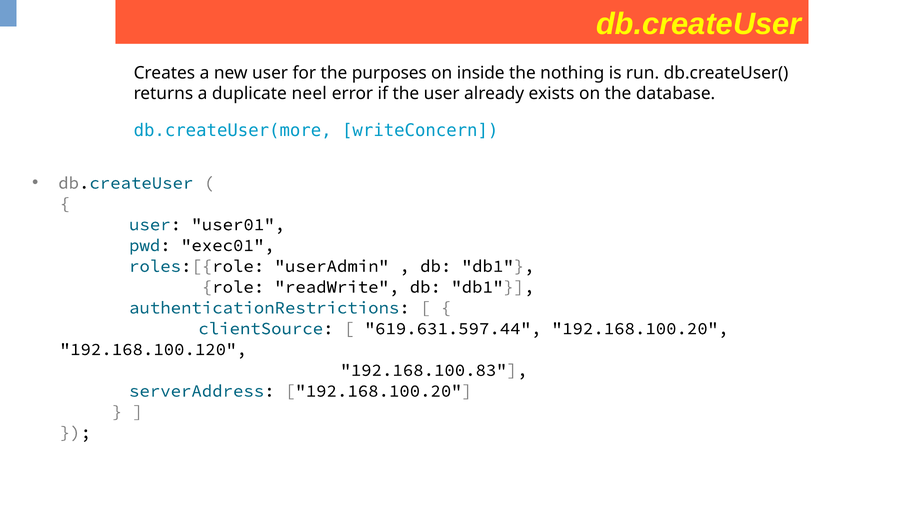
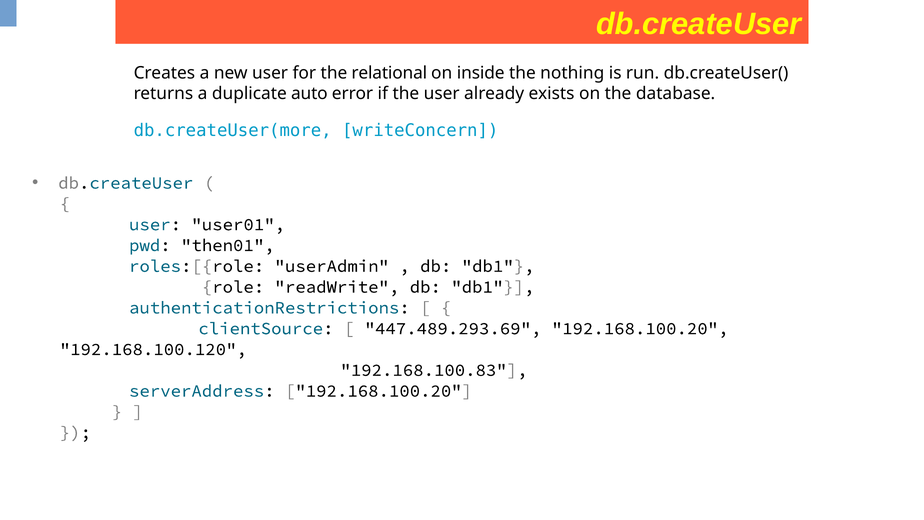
purposes: purposes -> relational
neel: neel -> auto
exec01: exec01 -> then01
619.631.597.44: 619.631.597.44 -> 447.489.293.69
